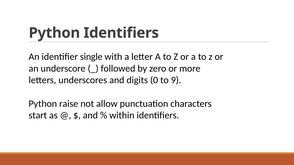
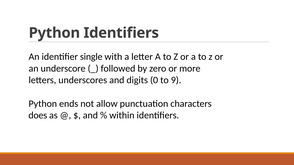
raise: raise -> ends
start: start -> does
